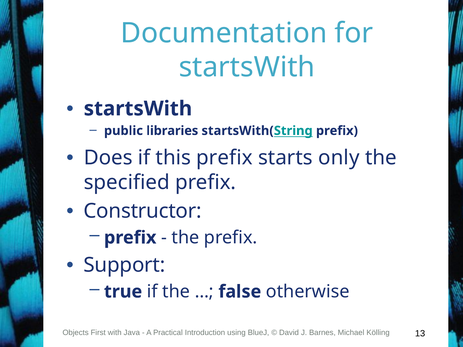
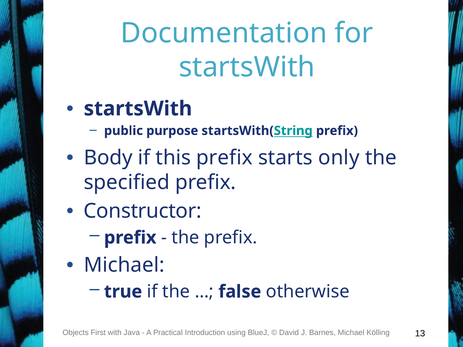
libraries: libraries -> purpose
Does: Does -> Body
Support at (124, 265): Support -> Michael
